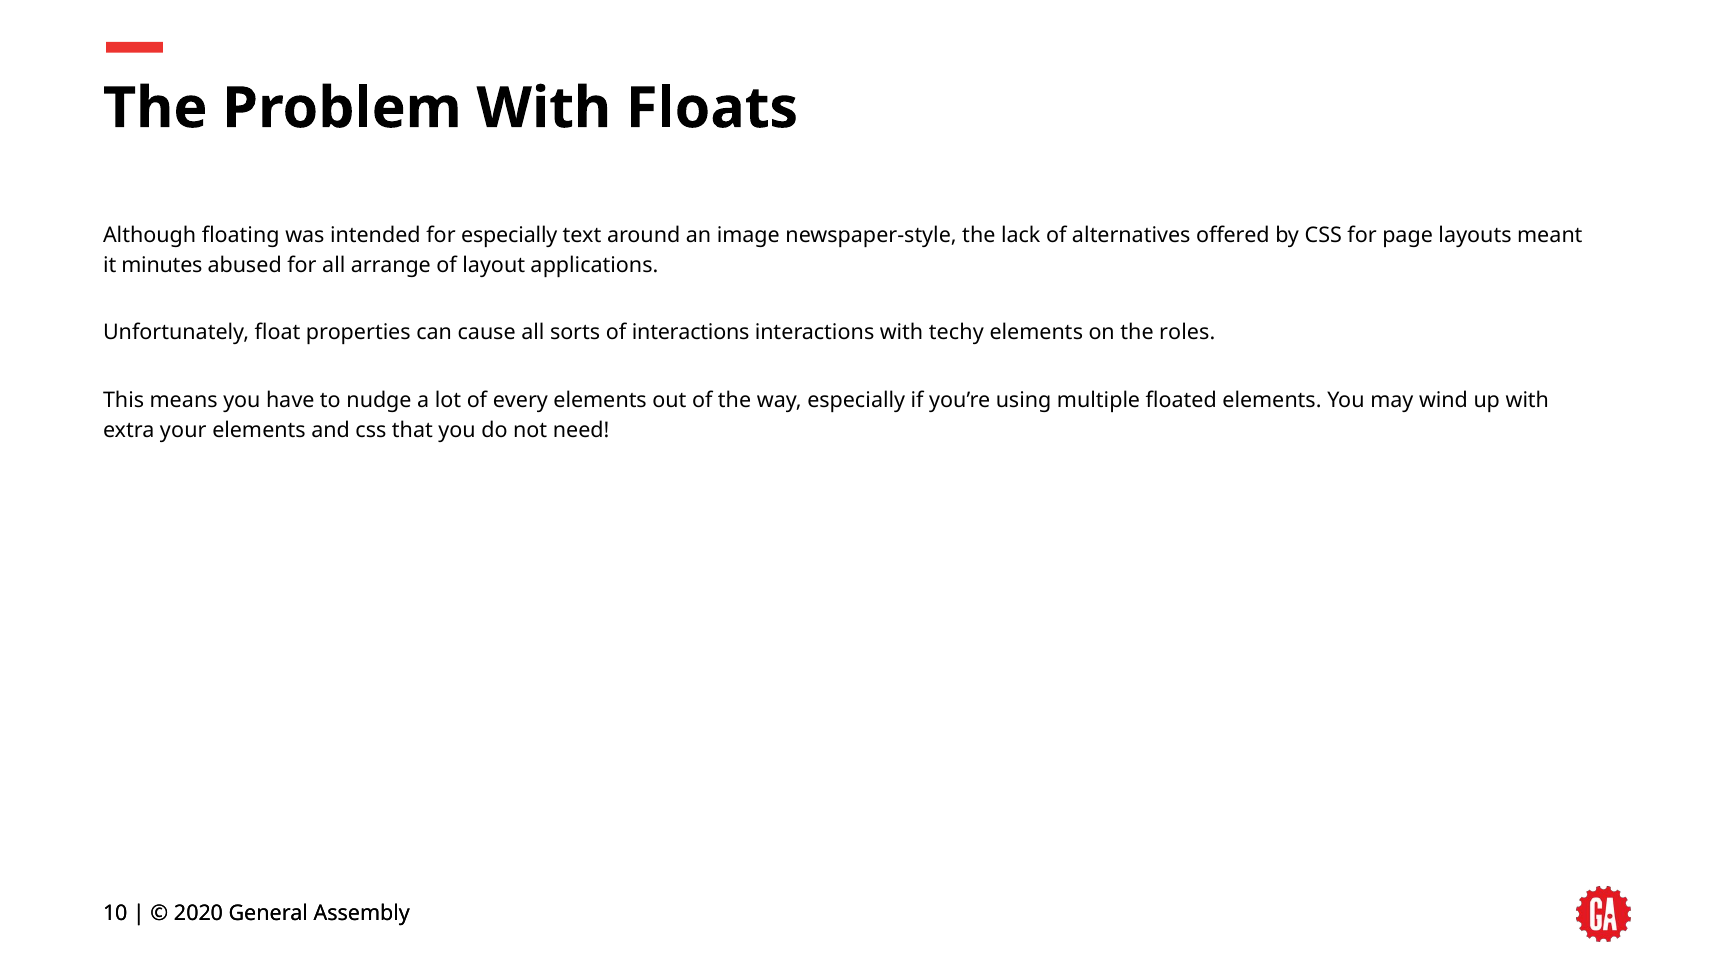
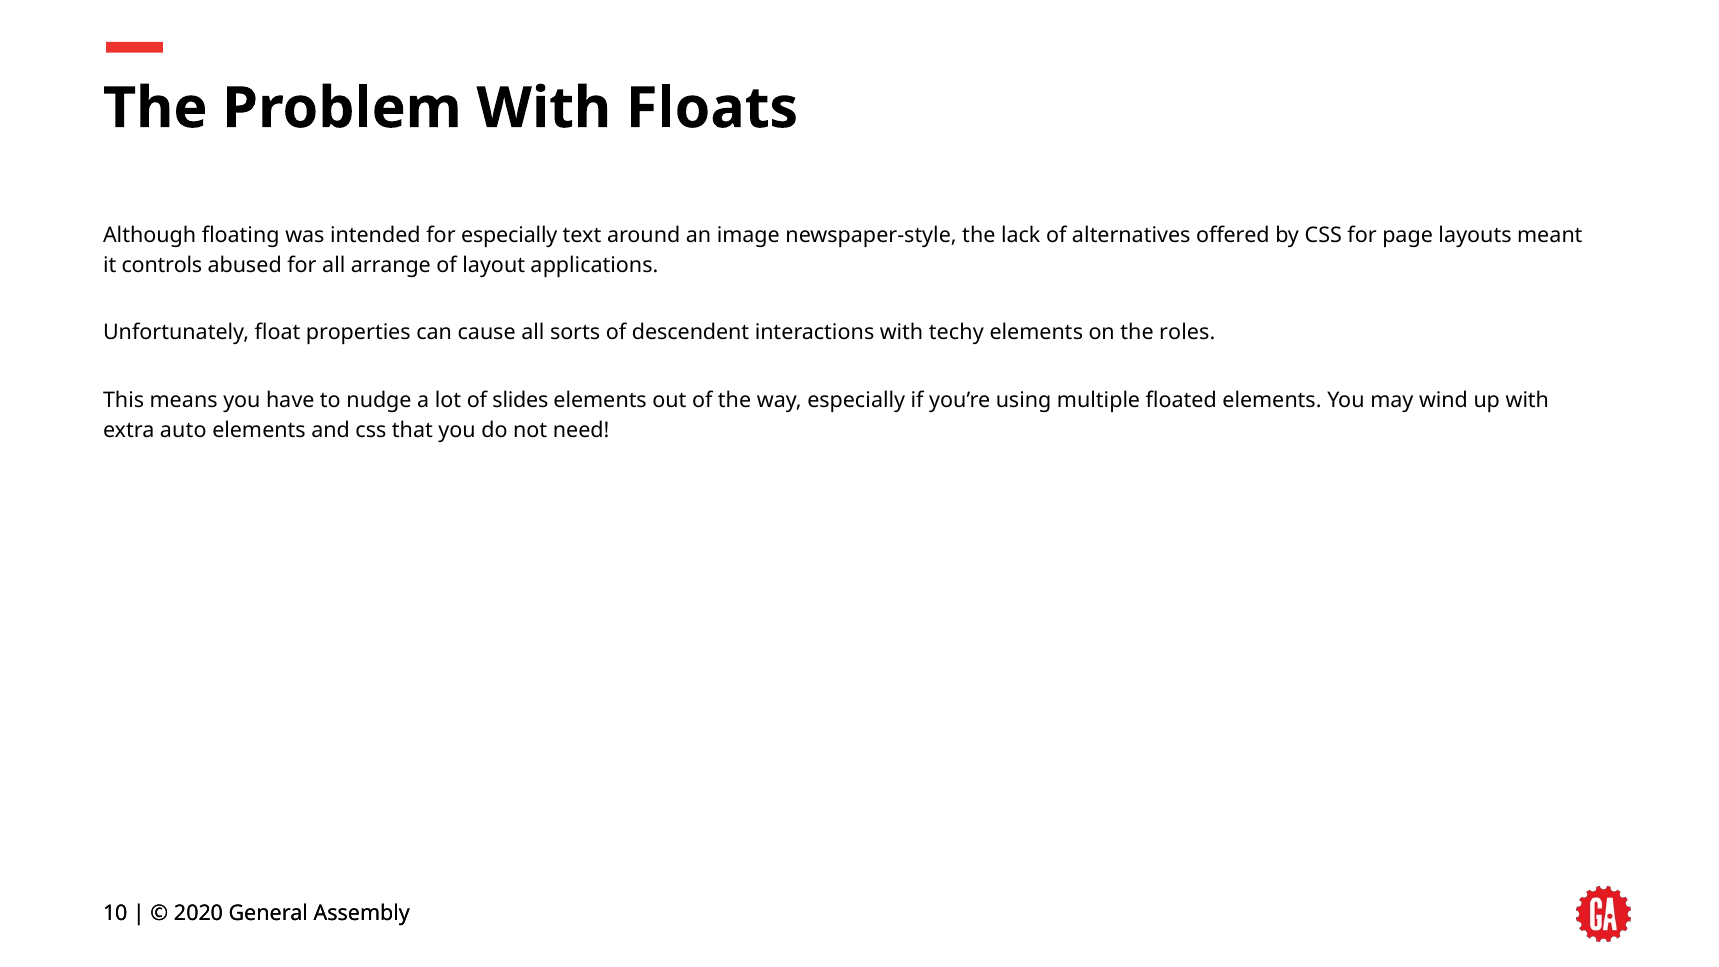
minutes: minutes -> controls
of interactions: interactions -> descendent
every: every -> slides
your: your -> auto
